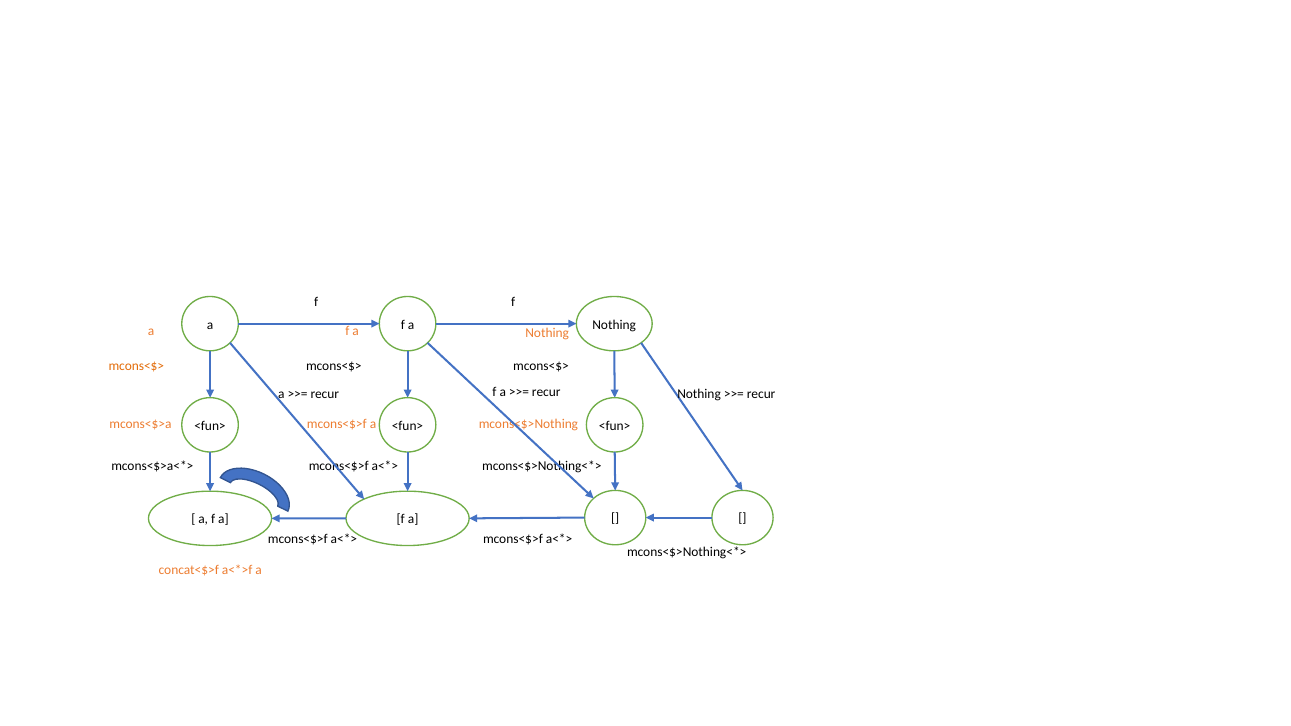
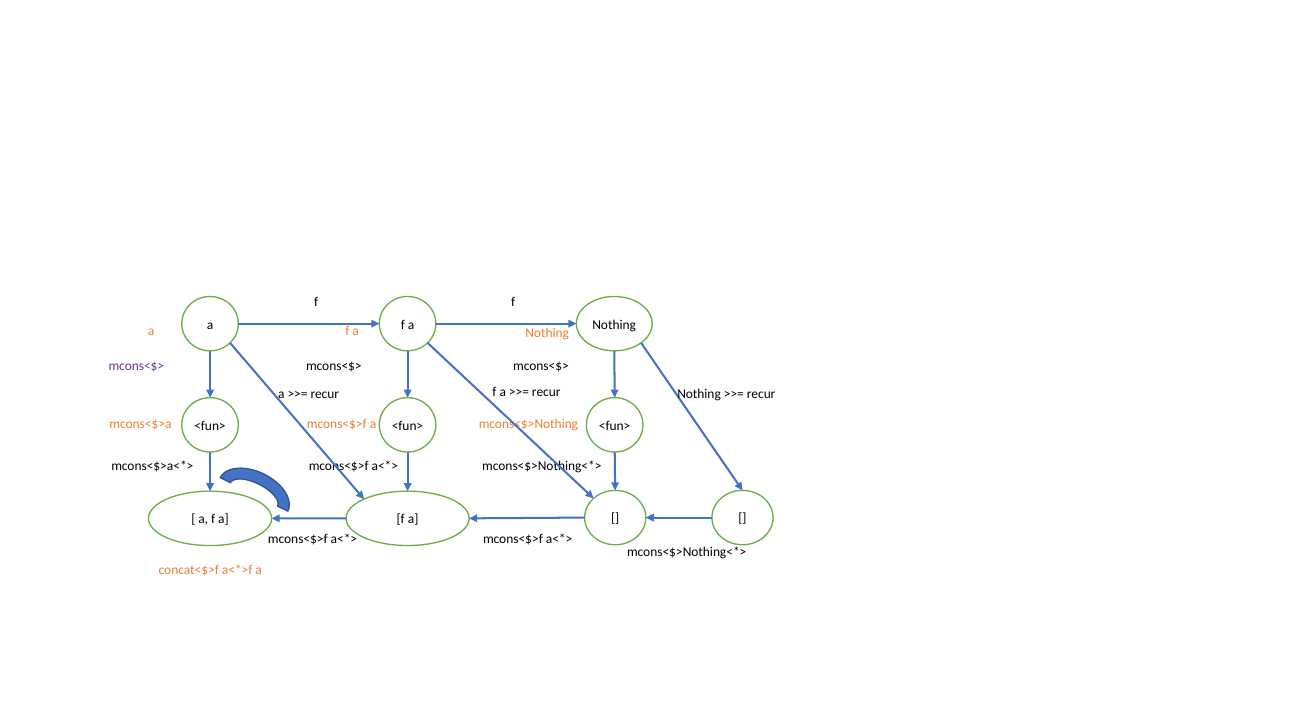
mcons<$> at (136, 366) colour: orange -> purple
